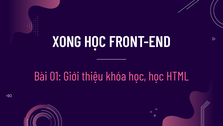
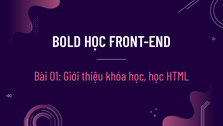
XONG: XONG -> BOLD
